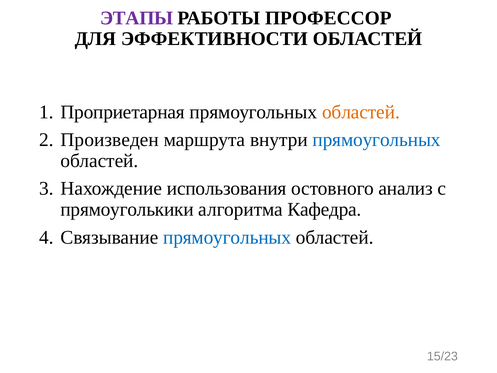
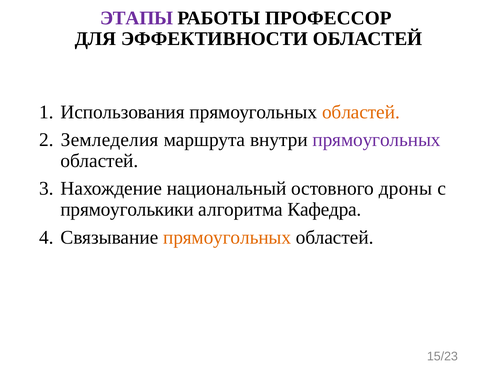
Проприетарная: Проприетарная -> Использования
Произведен: Произведен -> Земледелия
прямоугольных at (377, 140) colour: blue -> purple
использования: использования -> национальный
анализ: анализ -> дроны
прямоугольных at (227, 237) colour: blue -> orange
